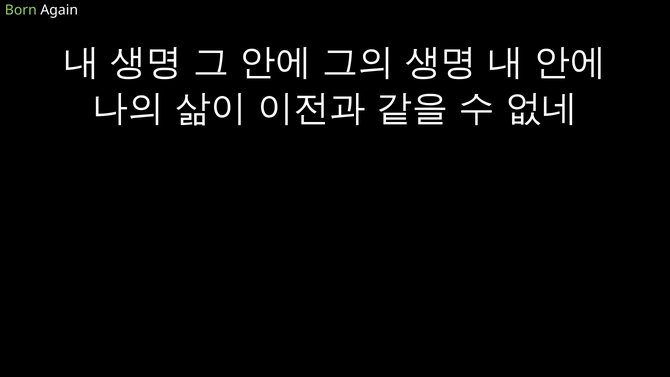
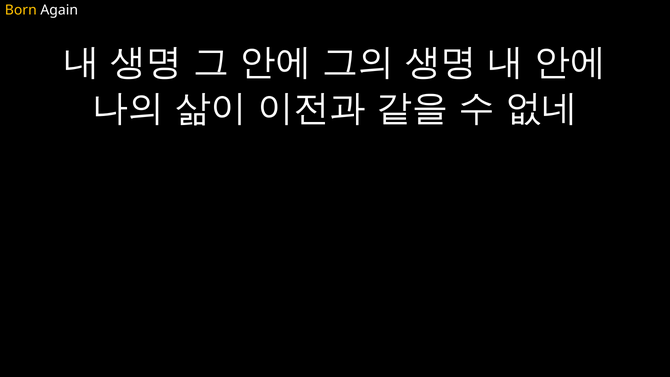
Born colour: light green -> yellow
